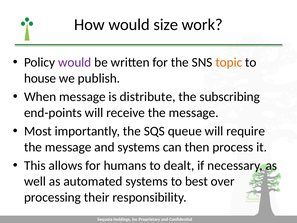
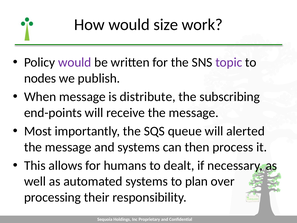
topic colour: orange -> purple
house: house -> nodes
require: require -> alerted
best: best -> plan
